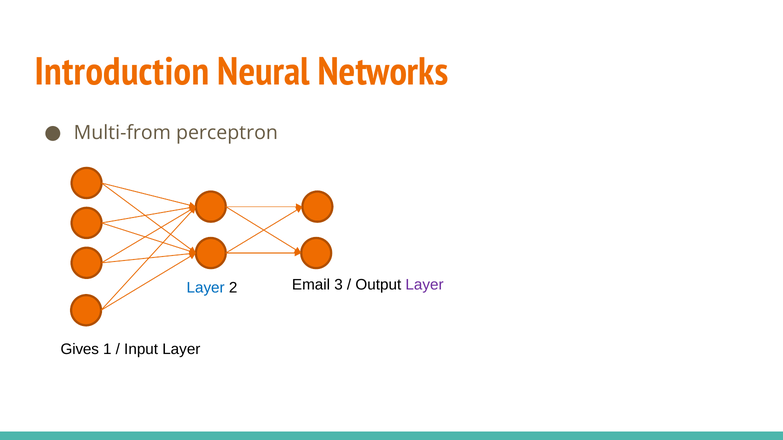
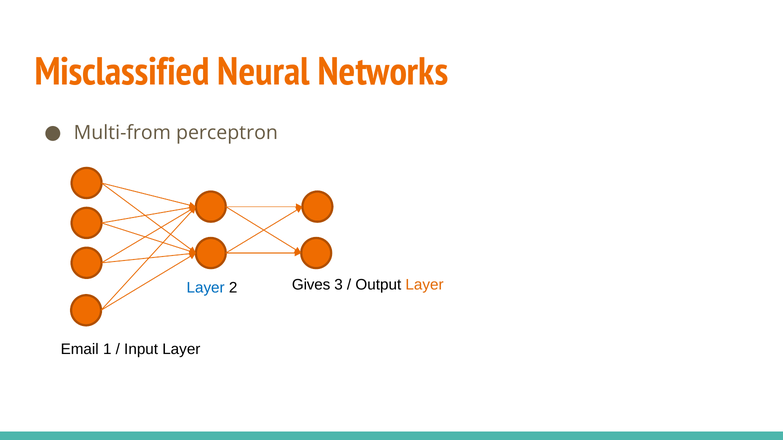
Introduction: Introduction -> Misclassified
Email: Email -> Gives
Layer at (425, 285) colour: purple -> orange
Gives: Gives -> Email
